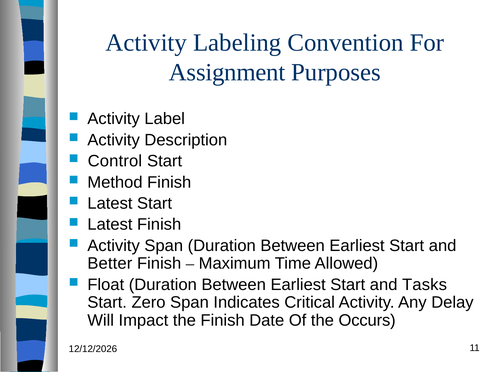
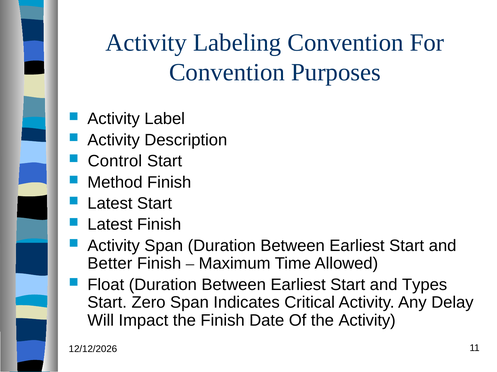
Assignment at (227, 73): Assignment -> Convention
Tasks: Tasks -> Types
the Occurs: Occurs -> Activity
